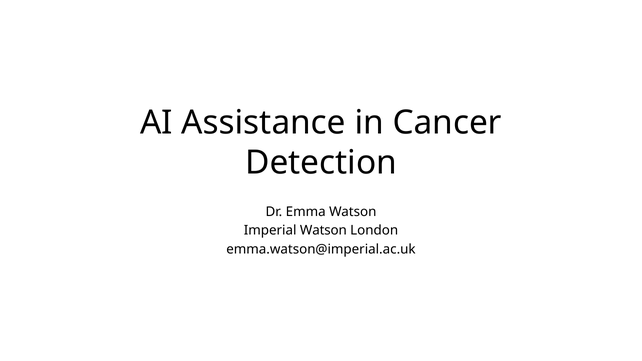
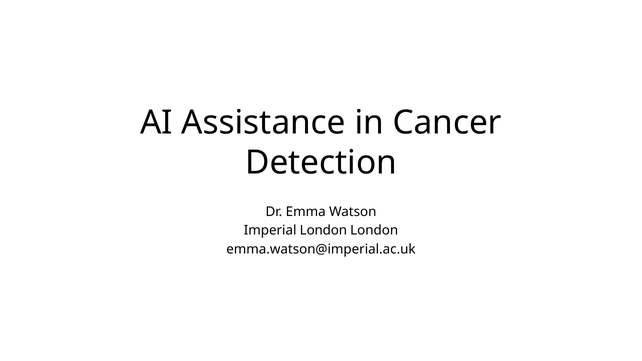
Imperial Watson: Watson -> London
